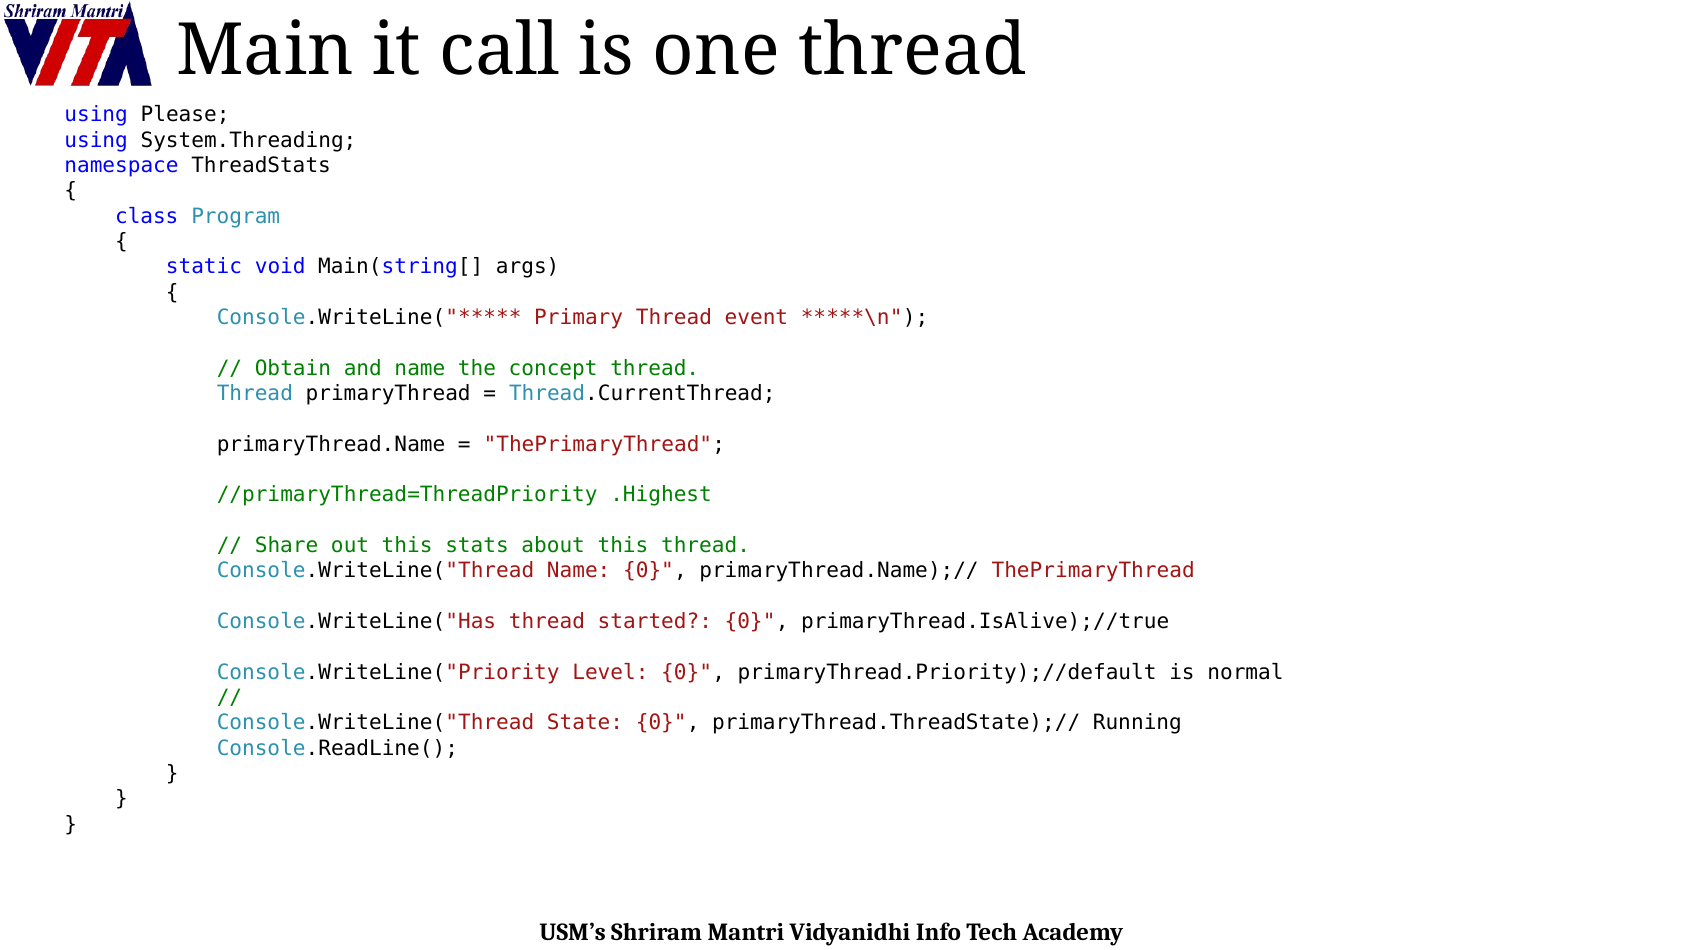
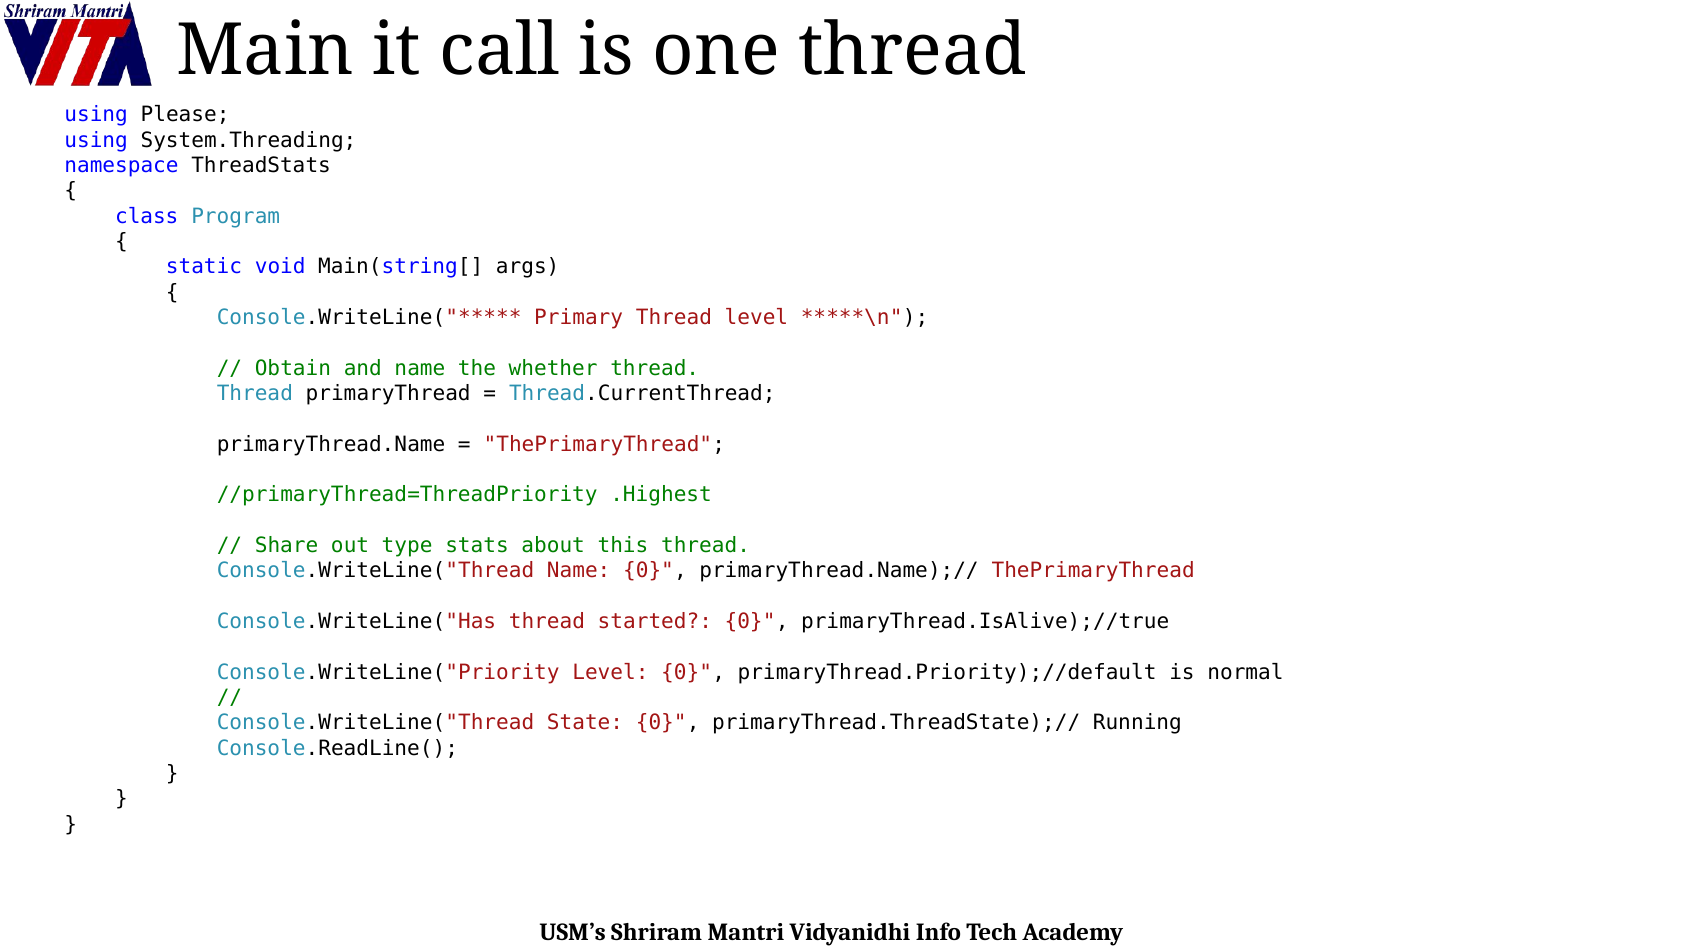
Thread event: event -> level
concept: concept -> whether
out this: this -> type
